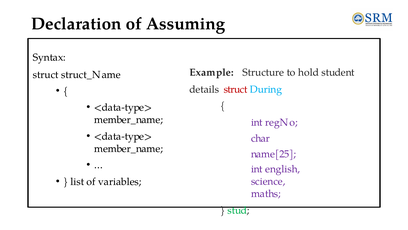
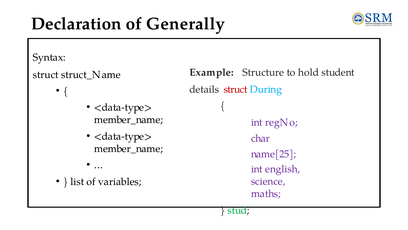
Assuming: Assuming -> Generally
